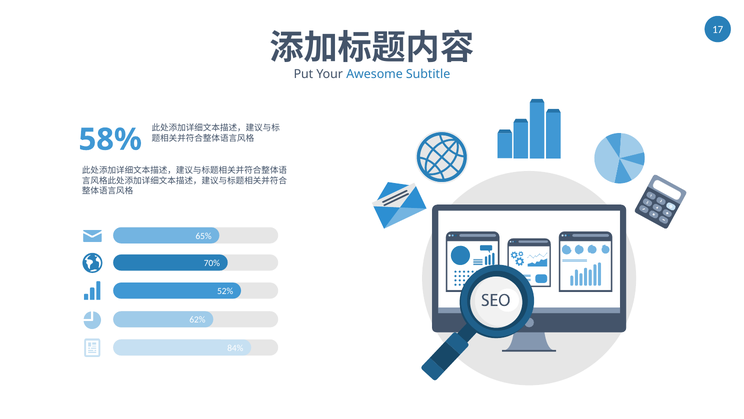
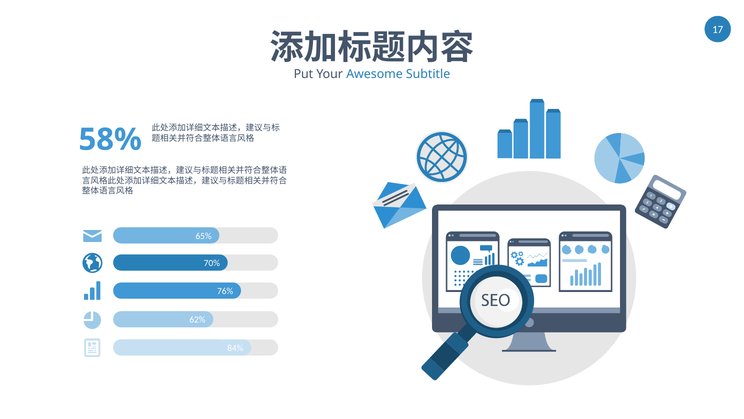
52%: 52% -> 76%
